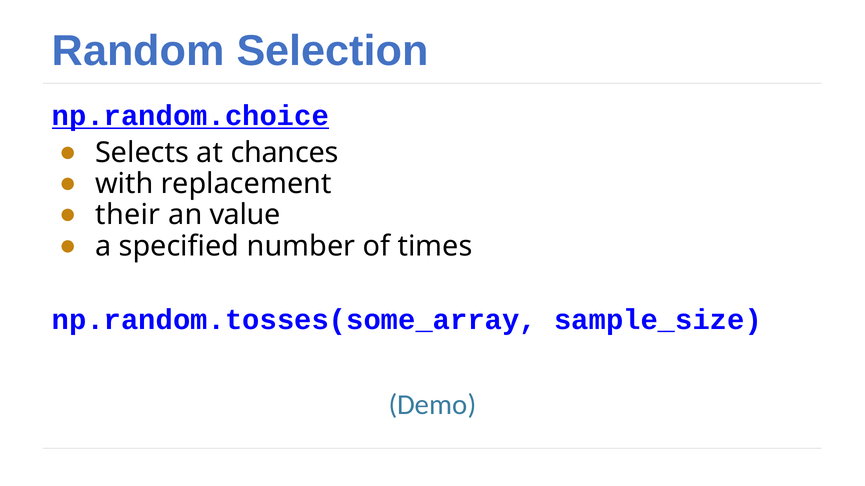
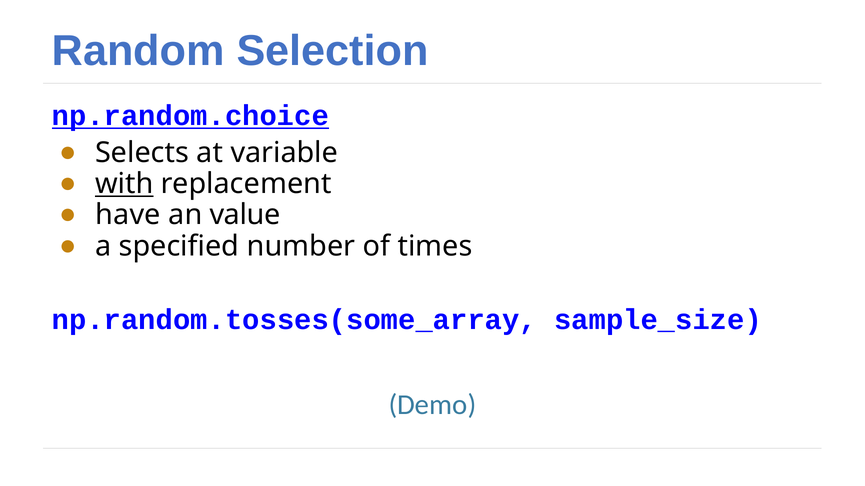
chances: chances -> variable
with underline: none -> present
their: their -> have
